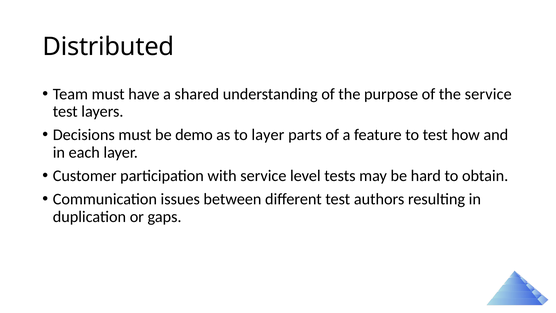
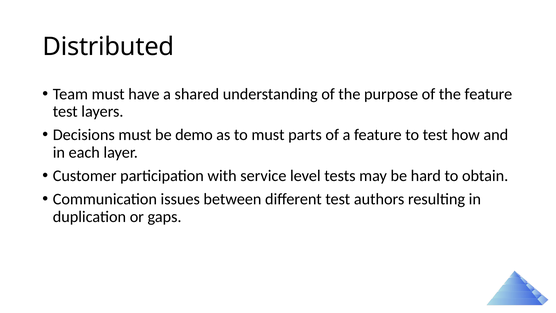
the service: service -> feature
to layer: layer -> must
